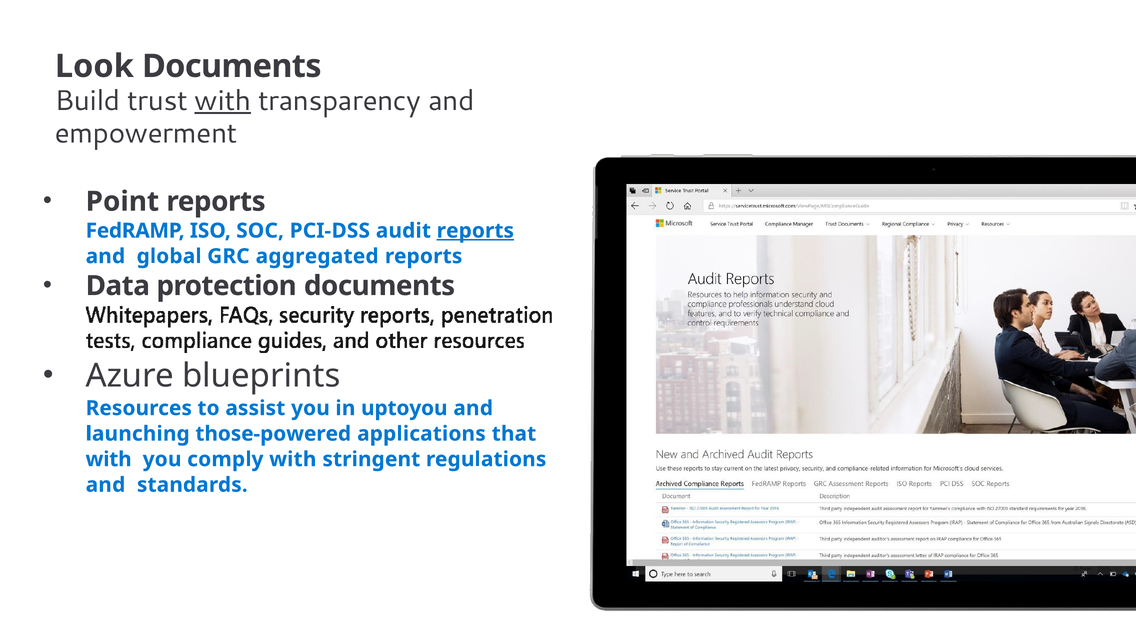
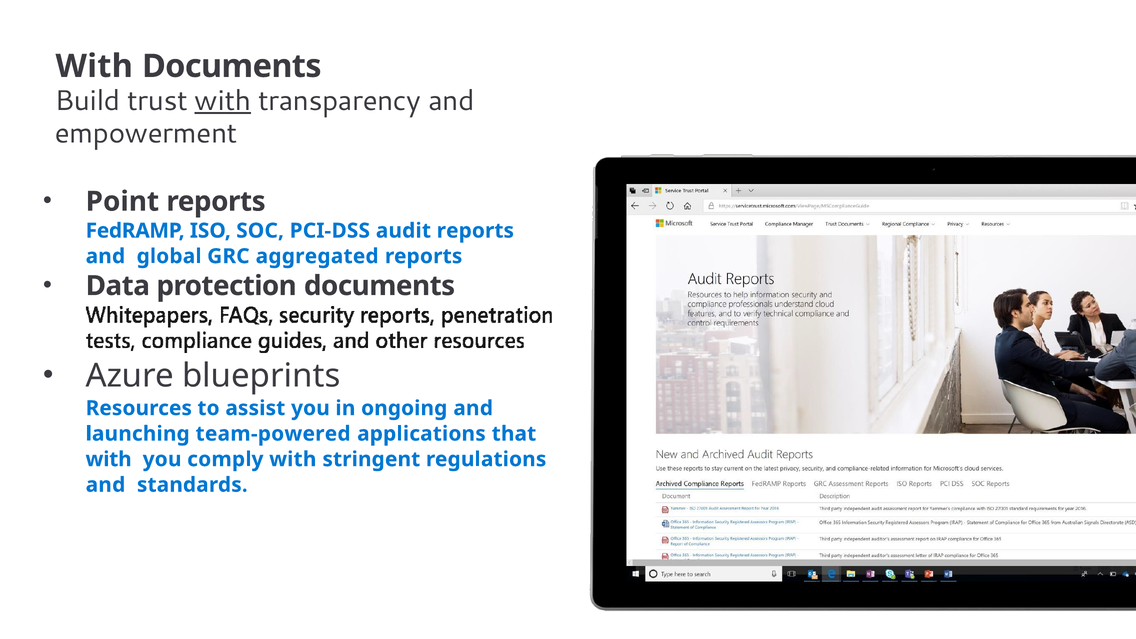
Look at (94, 66): Look -> With
reports at (475, 231) underline: present -> none
uptoyou: uptoyou -> ongoing
those-powered: those-powered -> team-powered
